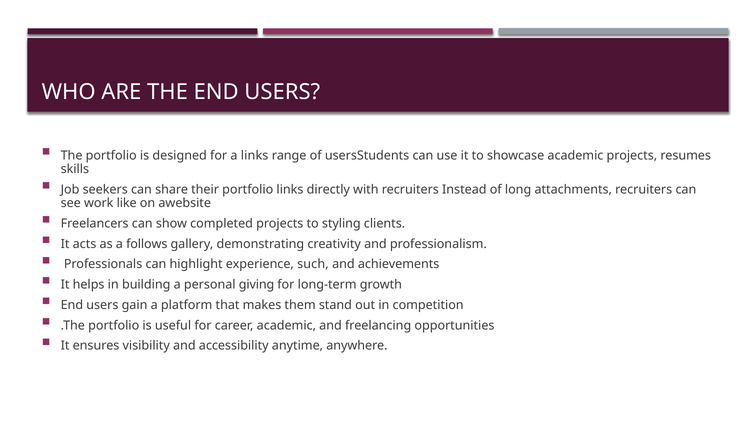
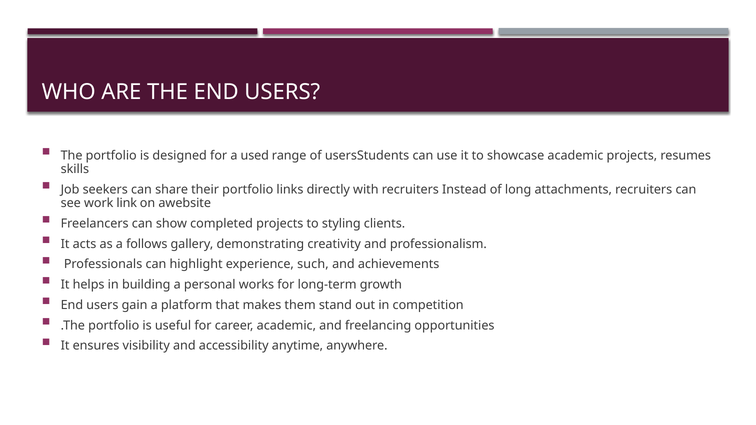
a links: links -> used
like: like -> link
giving: giving -> works
